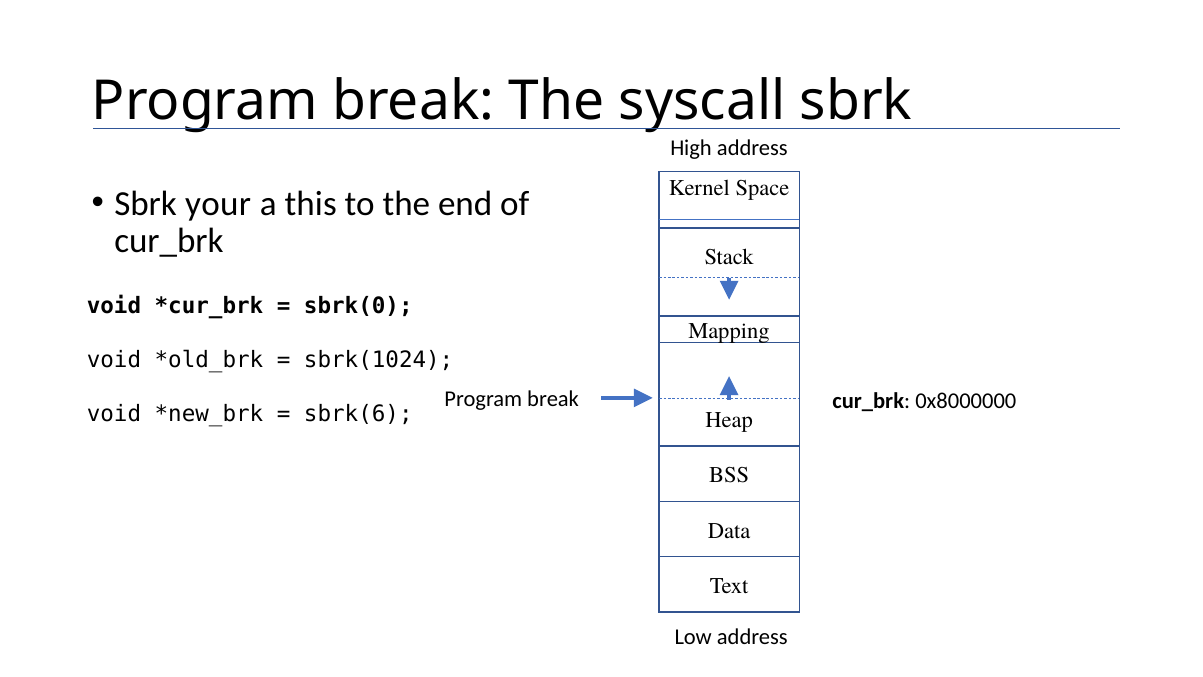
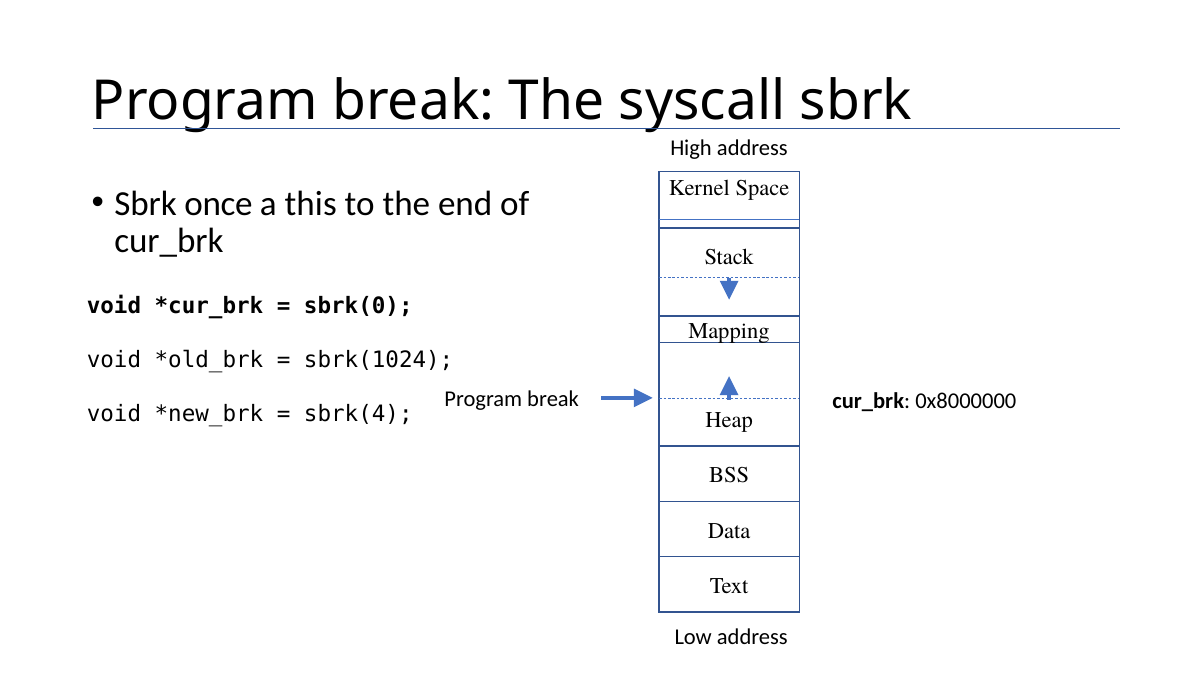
your: your -> once
sbrk(6: sbrk(6 -> sbrk(4
